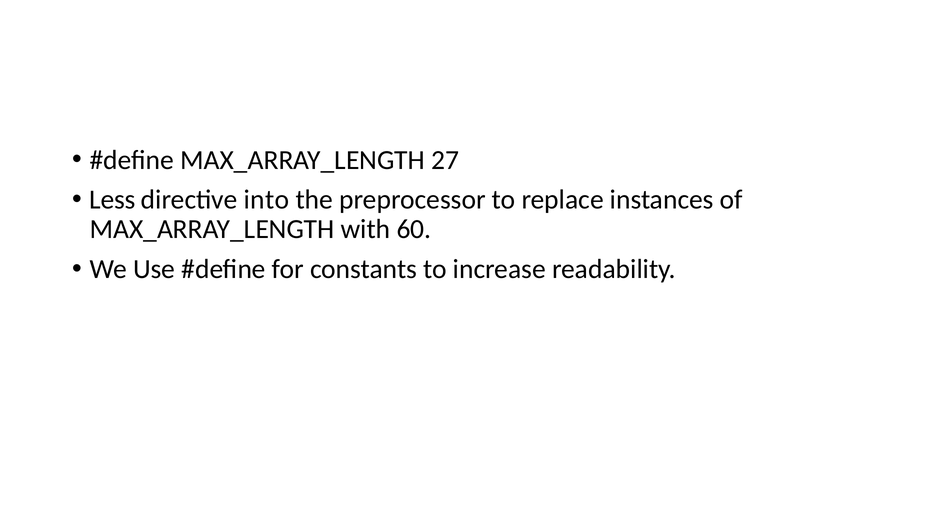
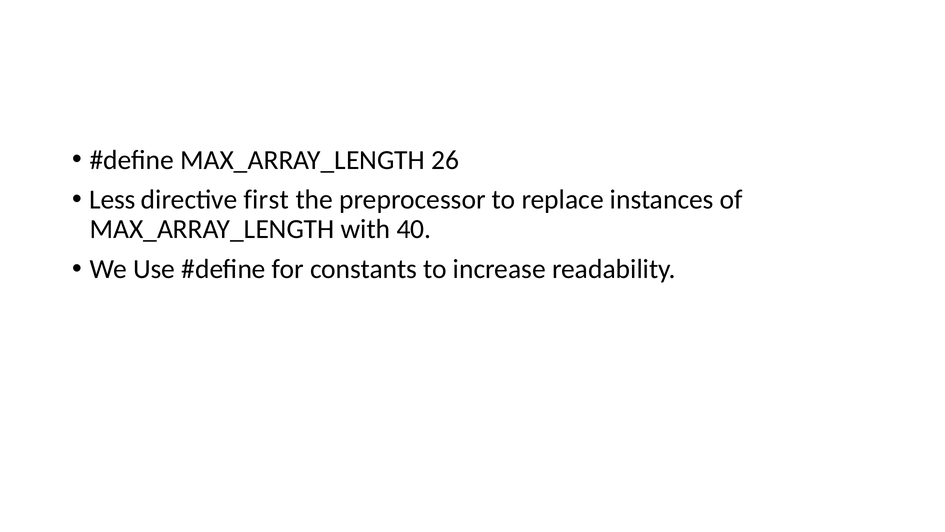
27: 27 -> 26
into: into -> first
60: 60 -> 40
